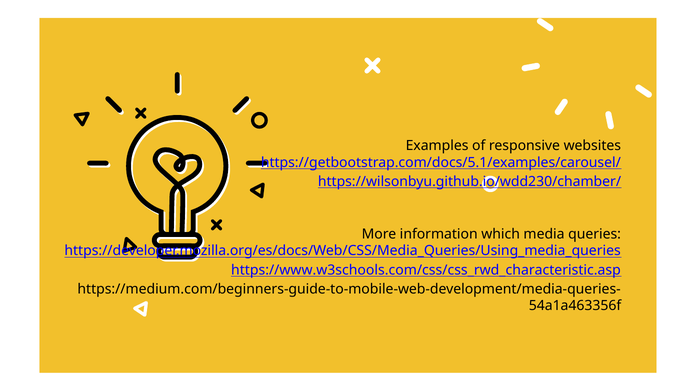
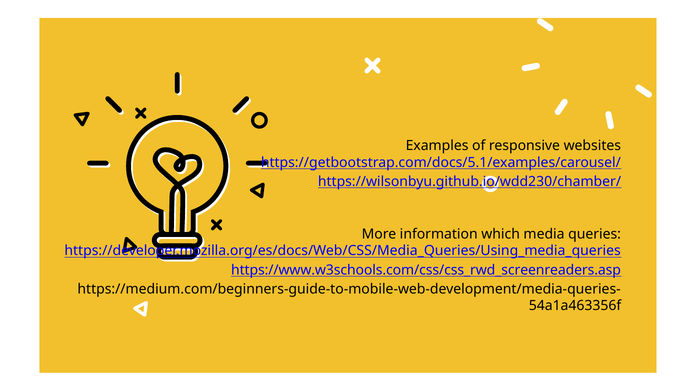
https://www.w3schools.com/css/css_rwd_characteristic.asp: https://www.w3schools.com/css/css_rwd_characteristic.asp -> https://www.w3schools.com/css/css_rwd_screenreaders.asp
